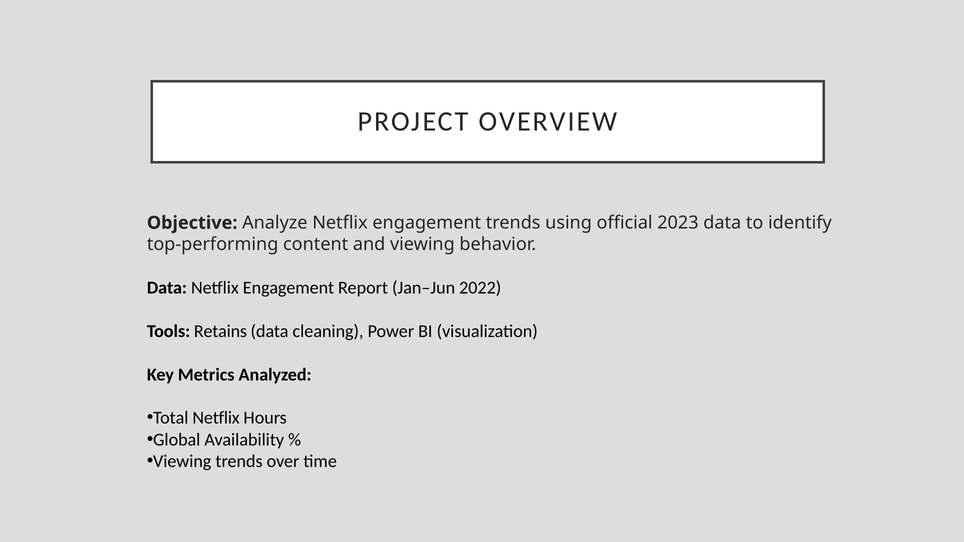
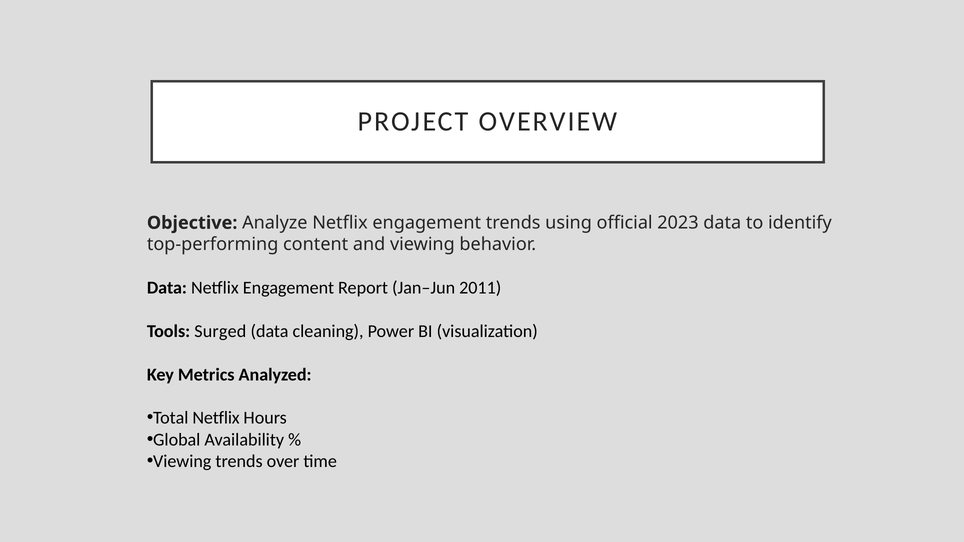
2022: 2022 -> 2011
Retains: Retains -> Surged
